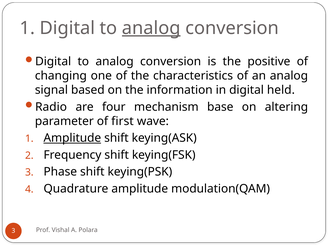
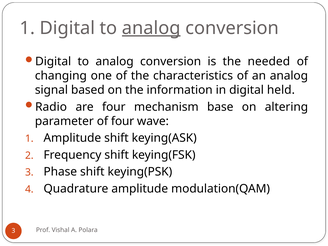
positive: positive -> needed
of first: first -> four
Amplitude at (72, 138) underline: present -> none
